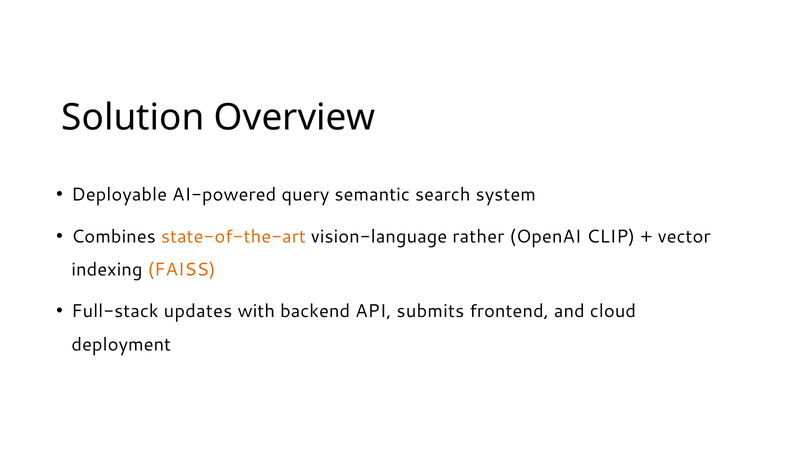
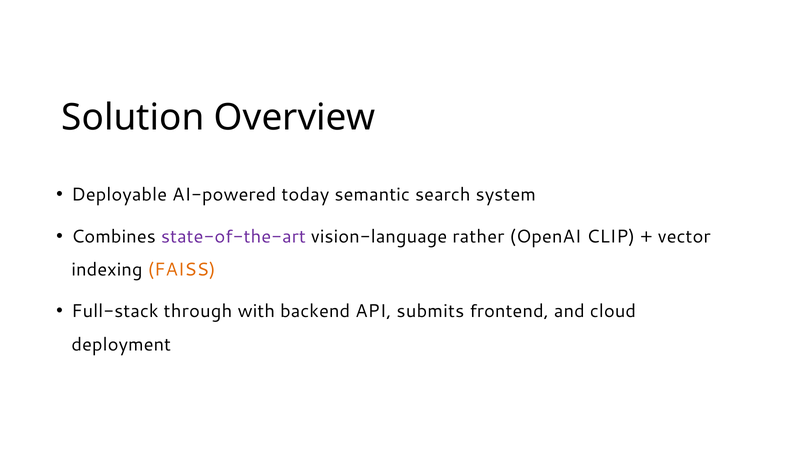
query: query -> today
state-of-the-art colour: orange -> purple
updates: updates -> through
